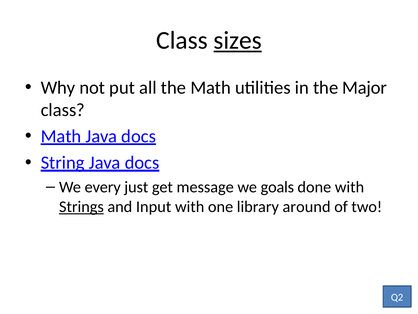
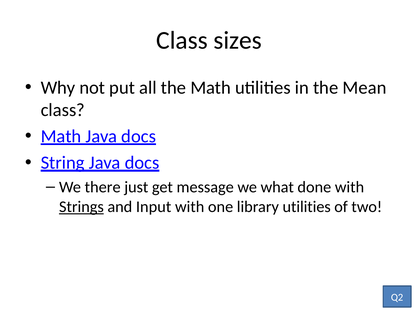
sizes underline: present -> none
Major: Major -> Mean
every: every -> there
goals: goals -> what
library around: around -> utilities
